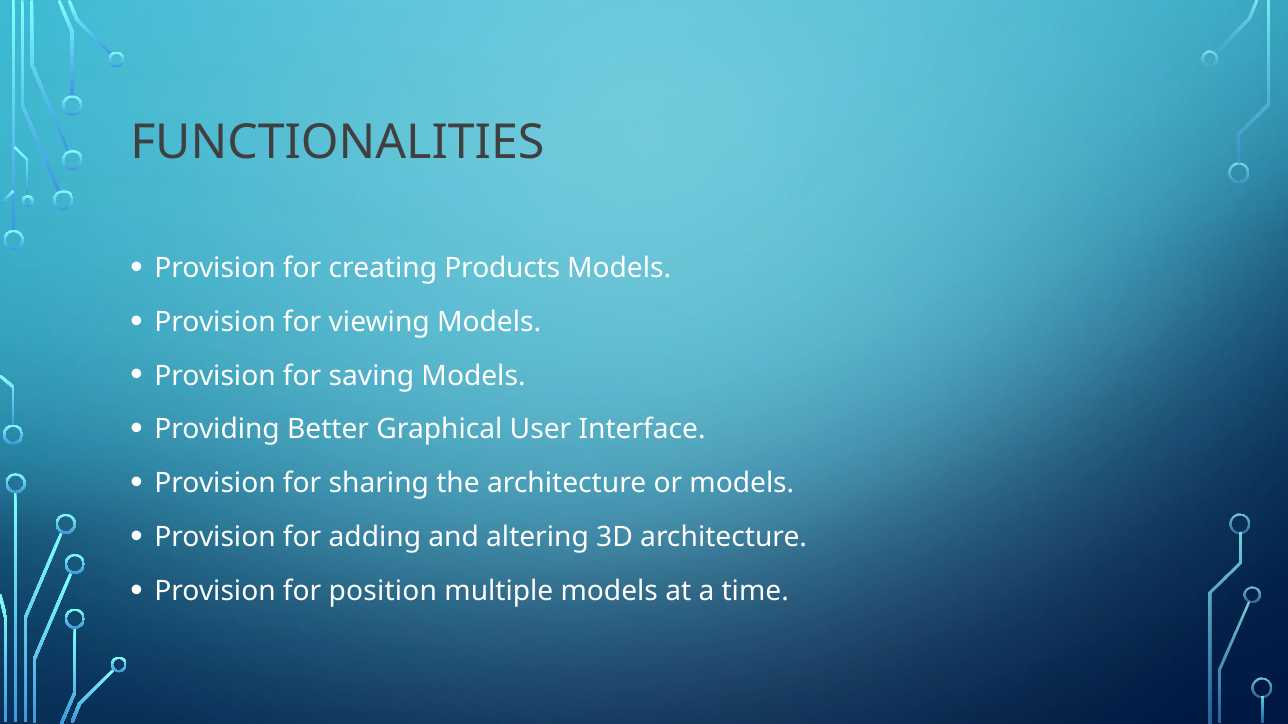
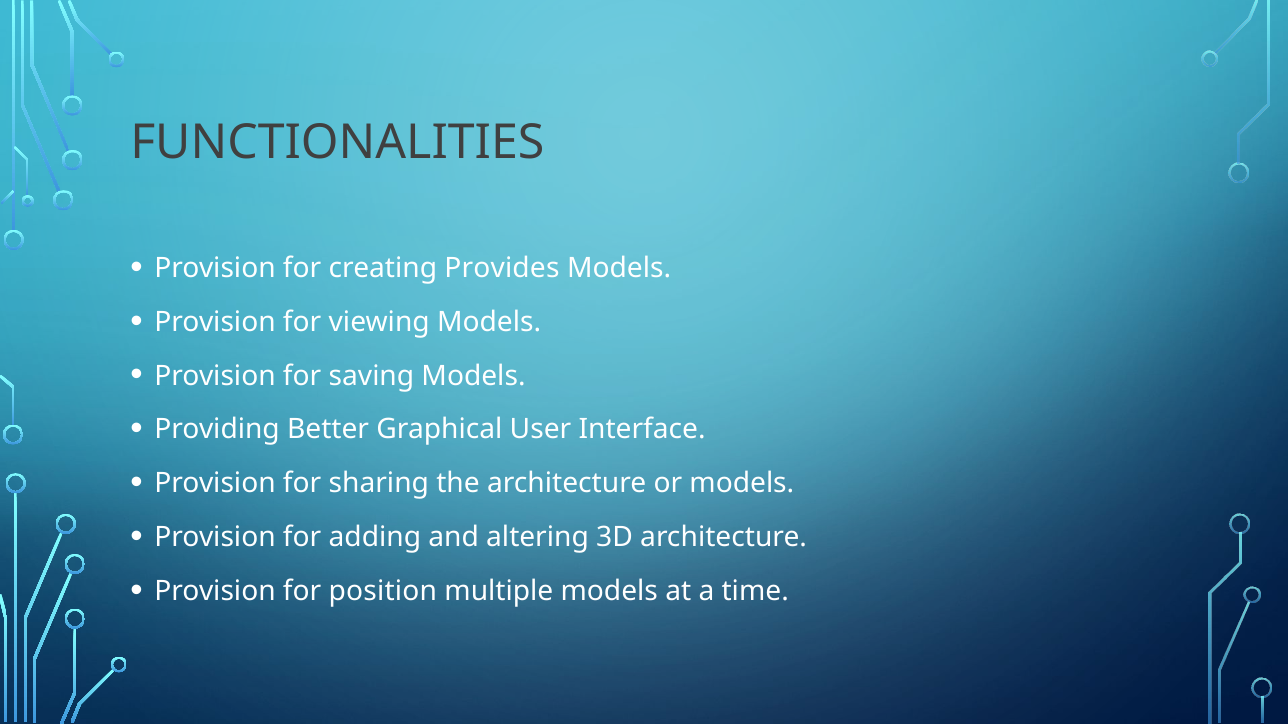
Products: Products -> Provides
